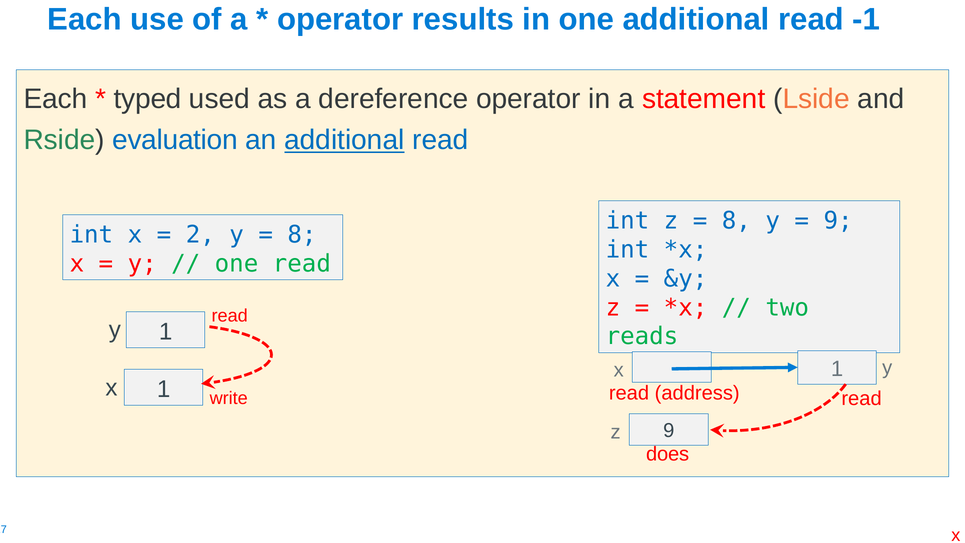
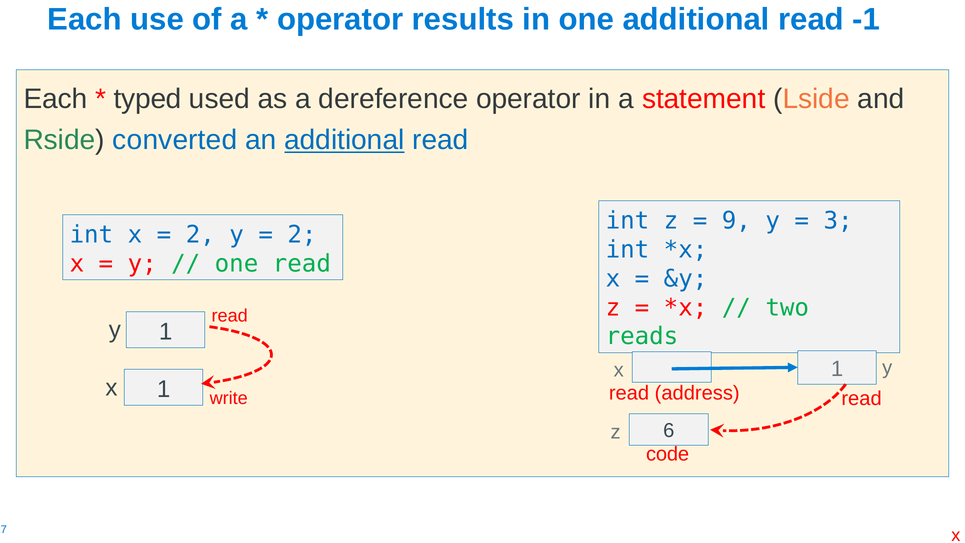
evaluation: evaluation -> converted
8 at (736, 221): 8 -> 9
9 at (838, 221): 9 -> 3
8 at (302, 235): 8 -> 2
z 9: 9 -> 6
does: does -> code
